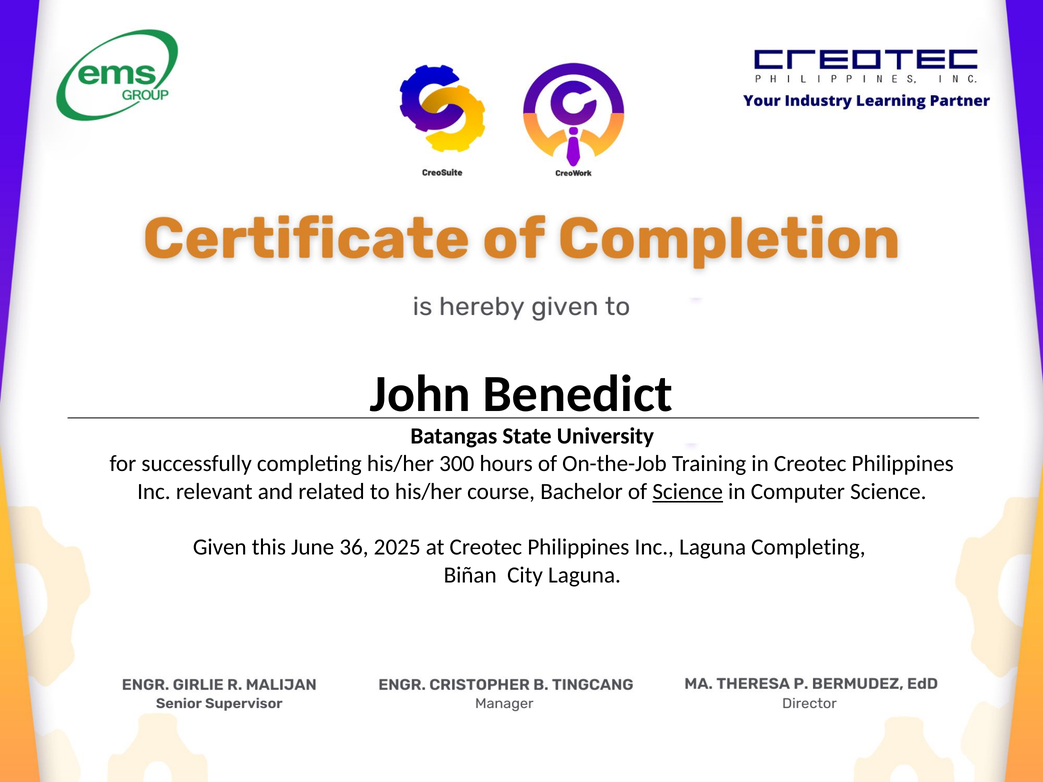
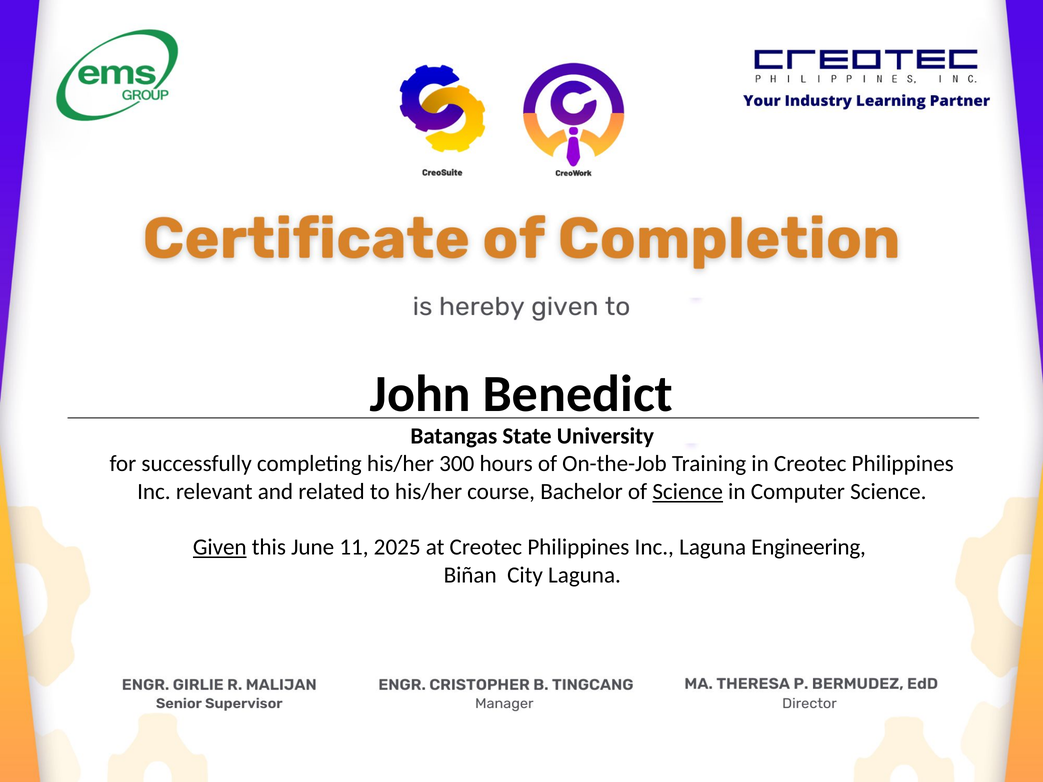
Given underline: none -> present
36: 36 -> 11
Laguna Completing: Completing -> Engineering
